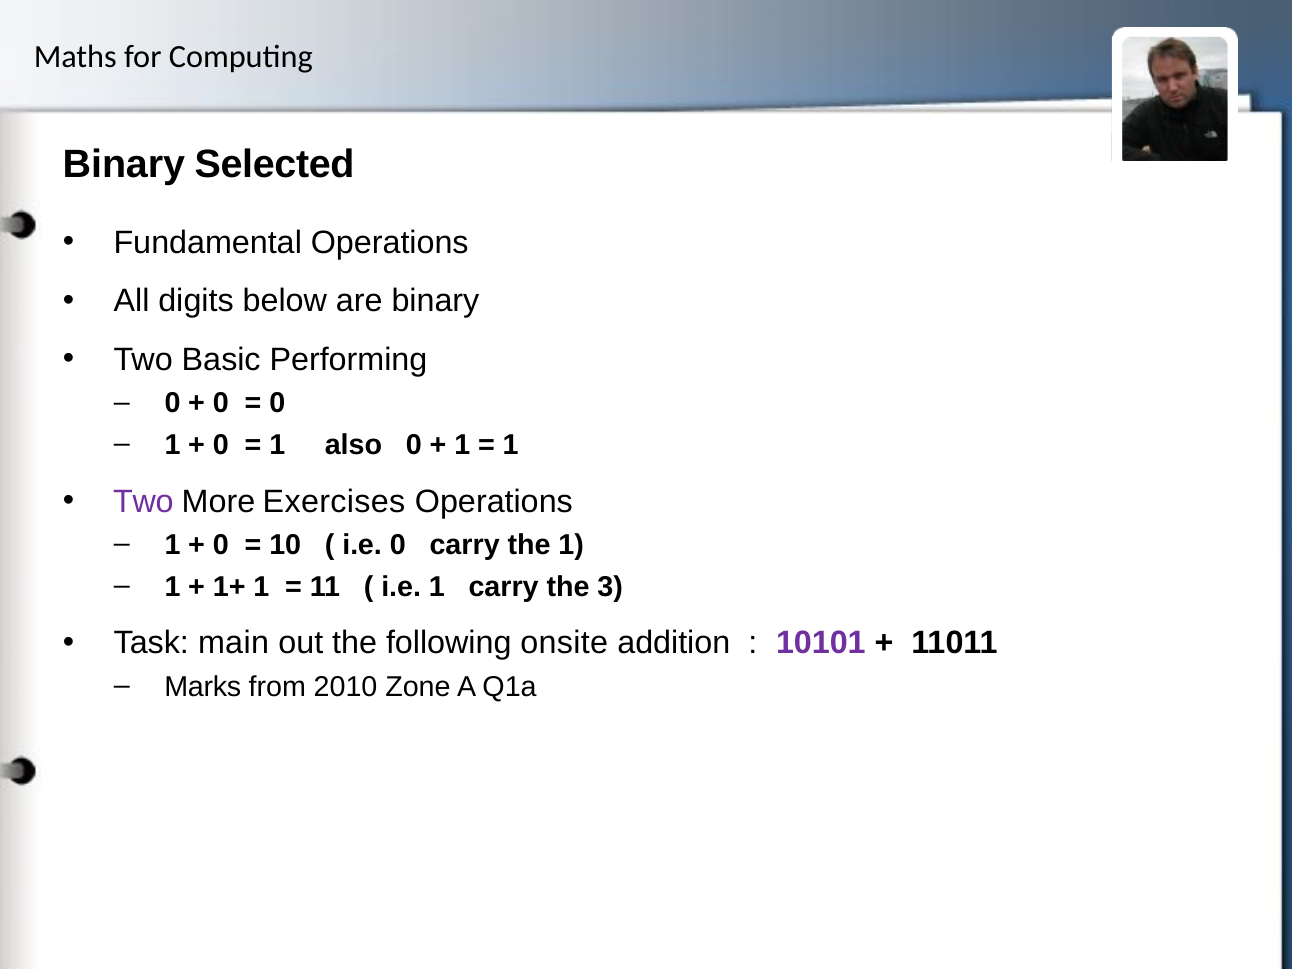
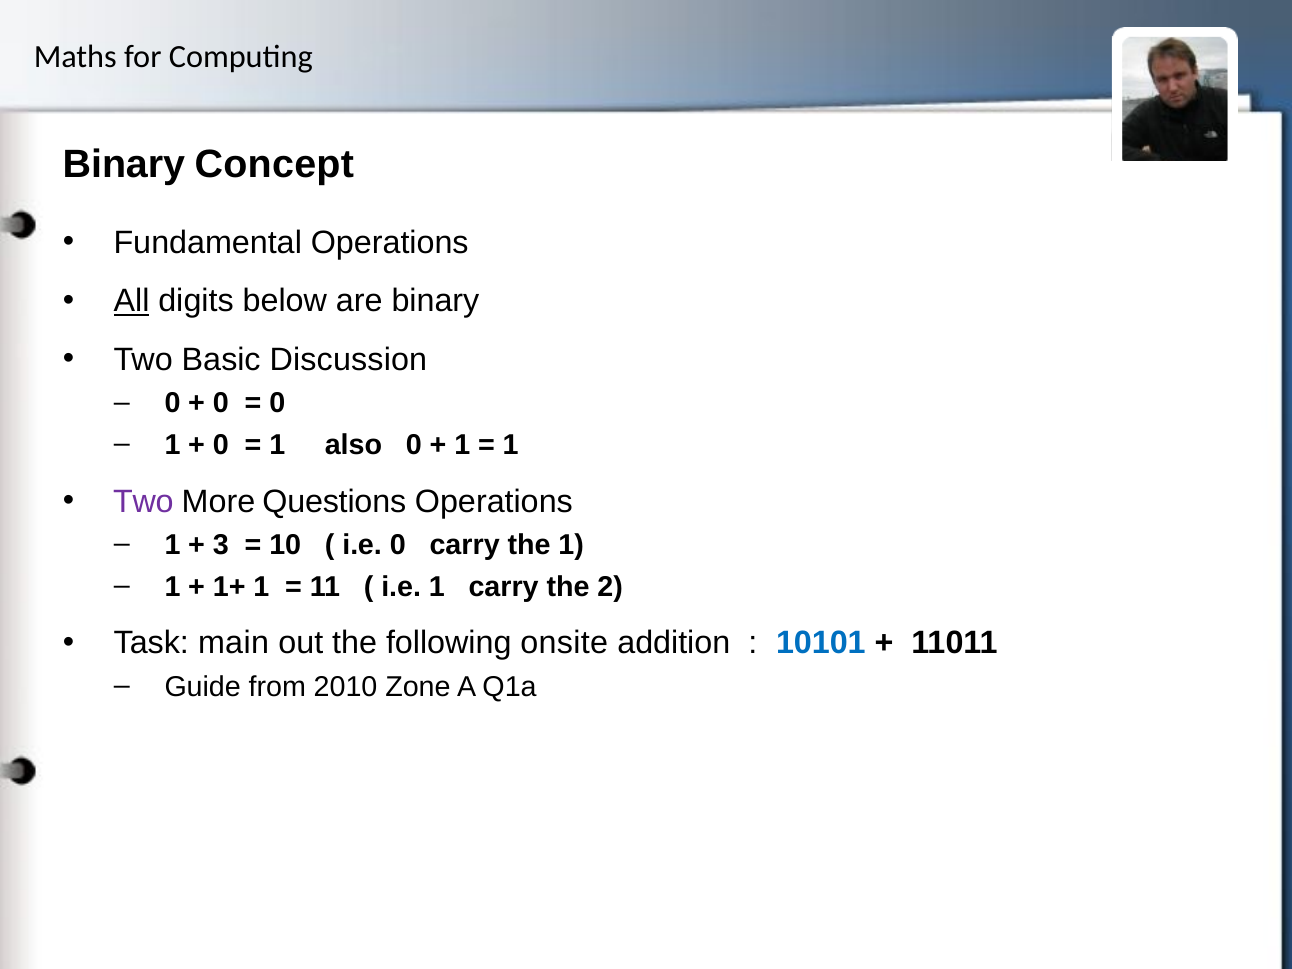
Selected: Selected -> Concept
All underline: none -> present
Performing: Performing -> Discussion
Exercises: Exercises -> Questions
0 at (221, 545): 0 -> 3
3: 3 -> 2
10101 colour: purple -> blue
Marks: Marks -> Guide
